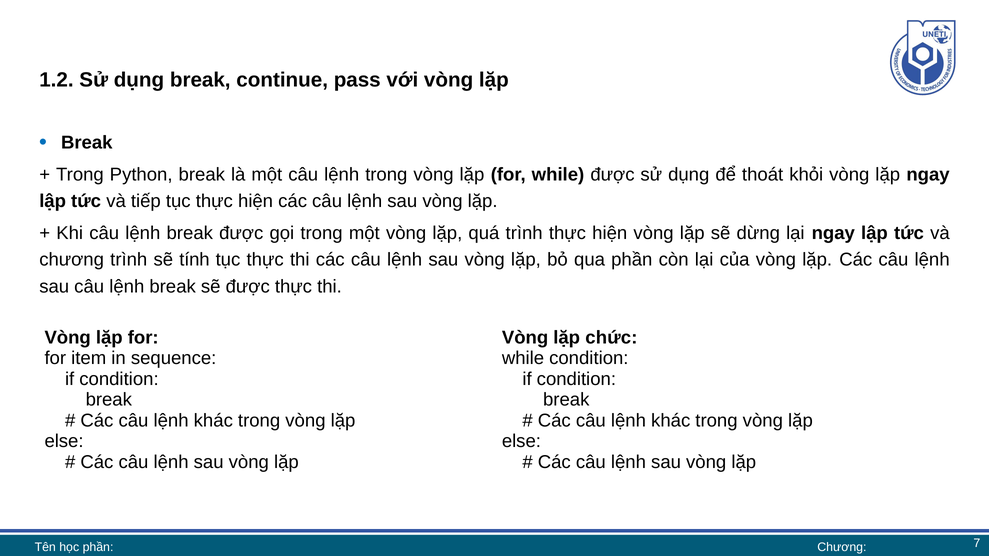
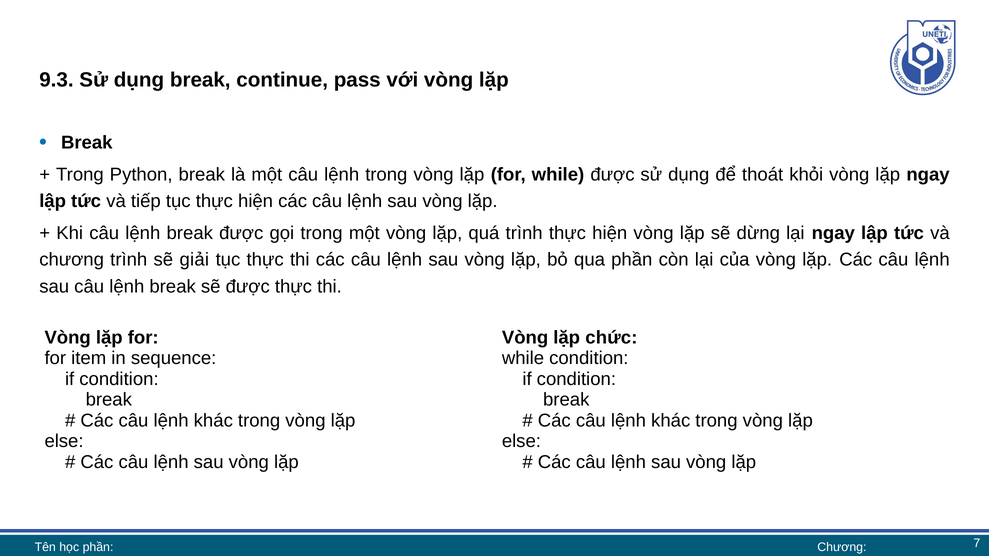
1.2: 1.2 -> 9.3
tính: tính -> giải
